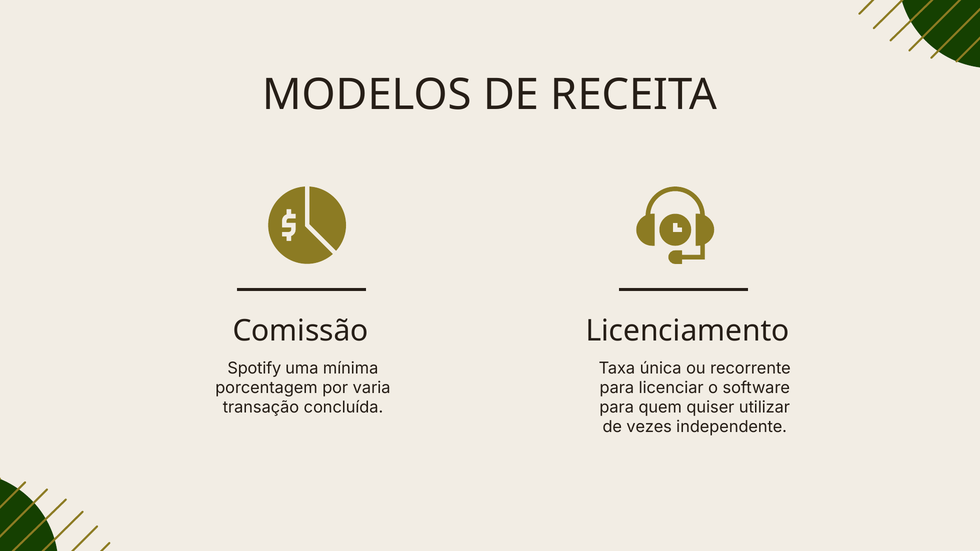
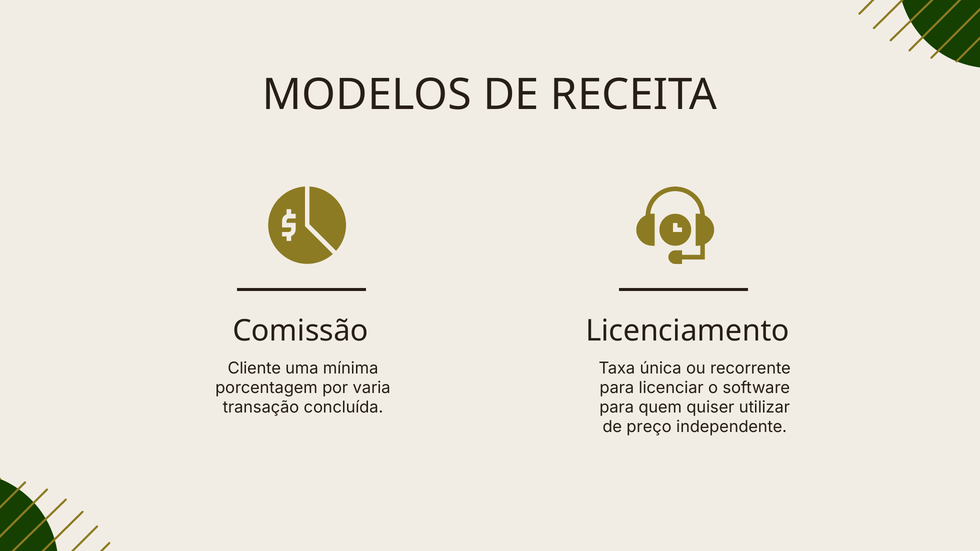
Spotify: Spotify -> Cliente
vezes: vezes -> preço
